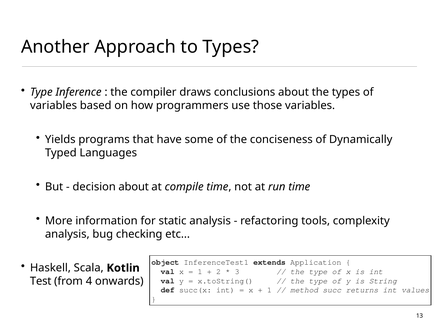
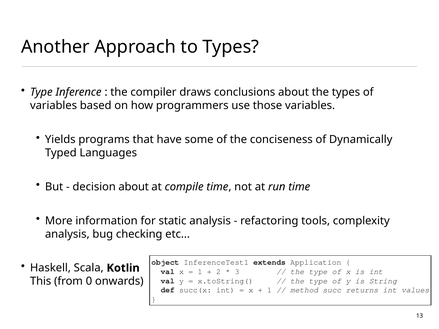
Test: Test -> This
4: 4 -> 0
